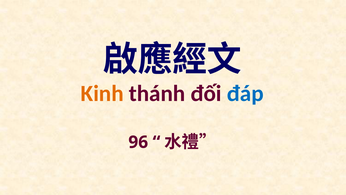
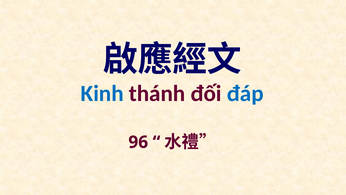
Kinh colour: orange -> blue
